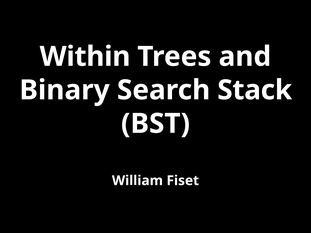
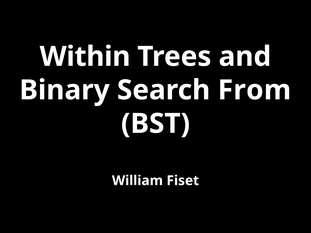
Stack: Stack -> From
